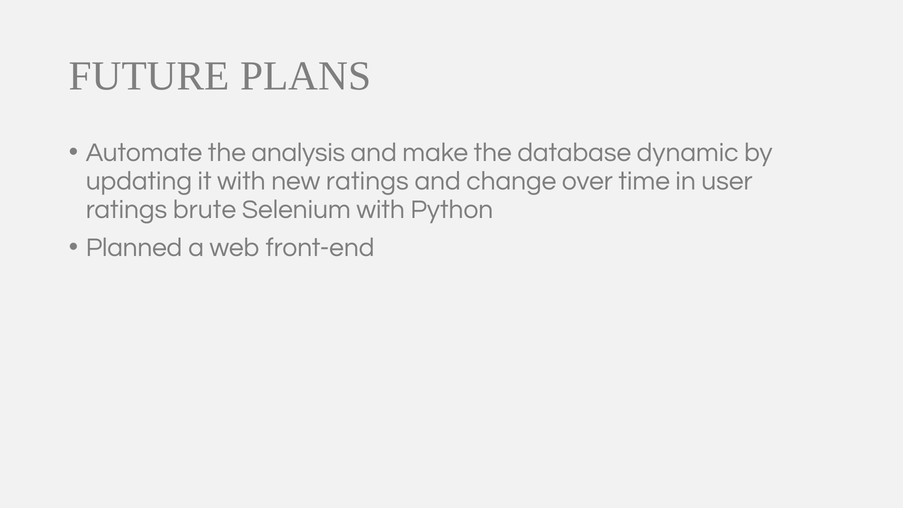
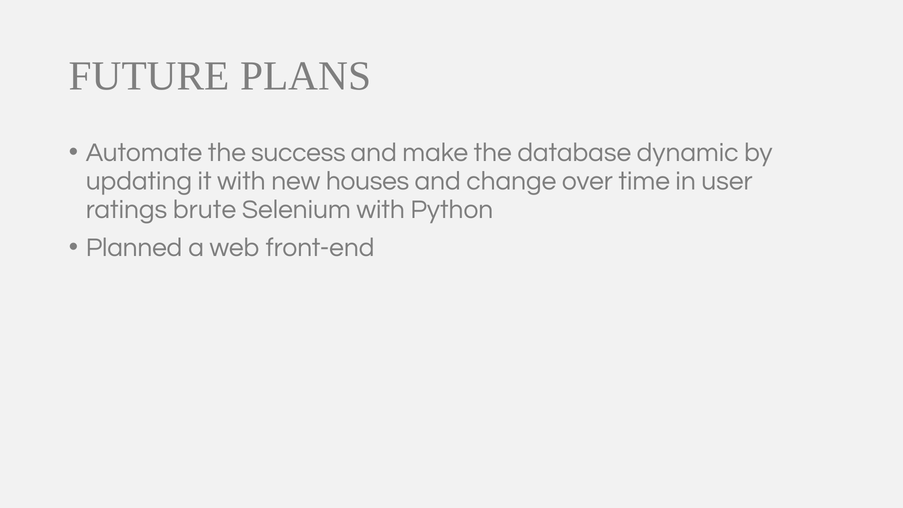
analysis: analysis -> success
new ratings: ratings -> houses
